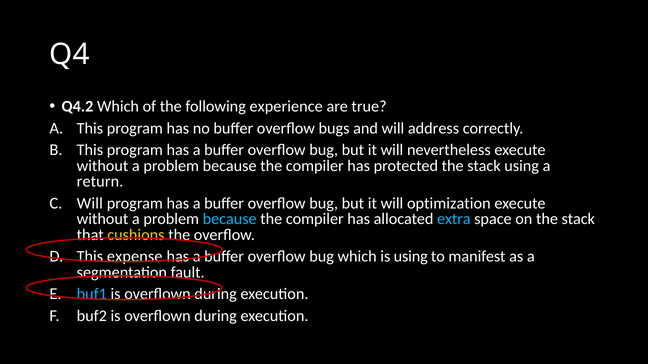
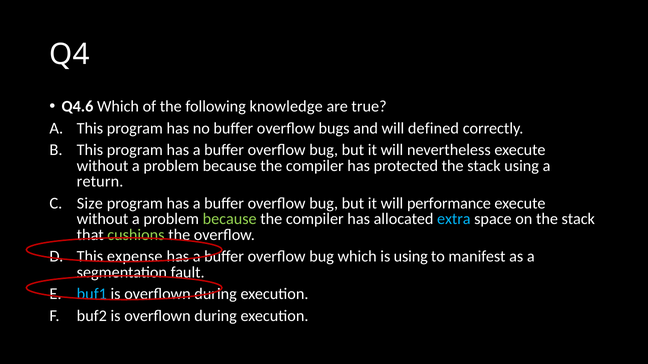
Q4.2: Q4.2 -> Q4.6
experience: experience -> knowledge
address: address -> defined
Will at (90, 204): Will -> Size
optimization: optimization -> performance
because at (230, 219) colour: light blue -> light green
cushions colour: yellow -> light green
